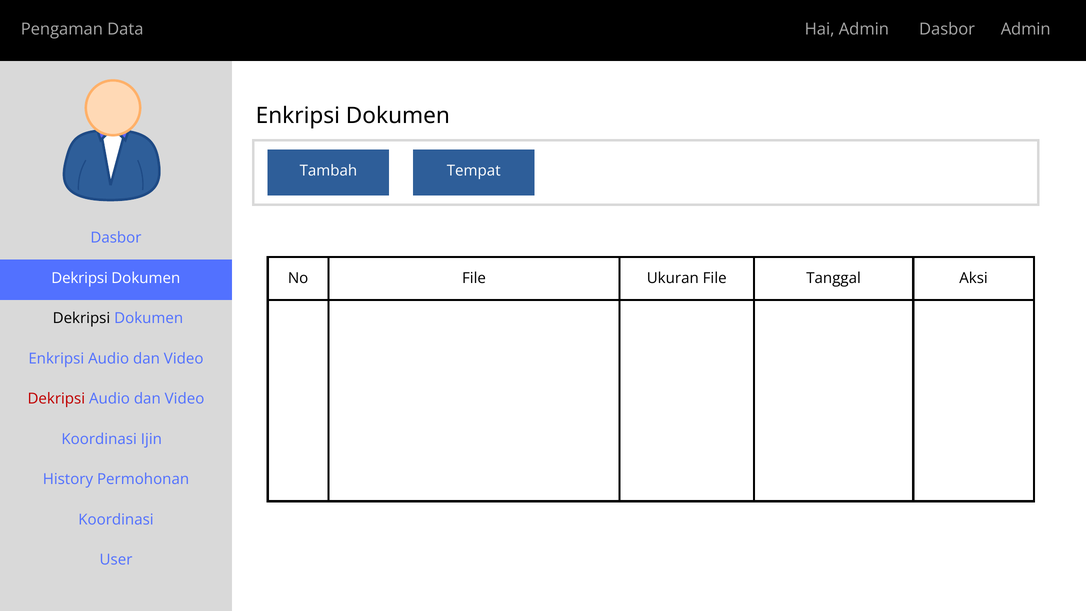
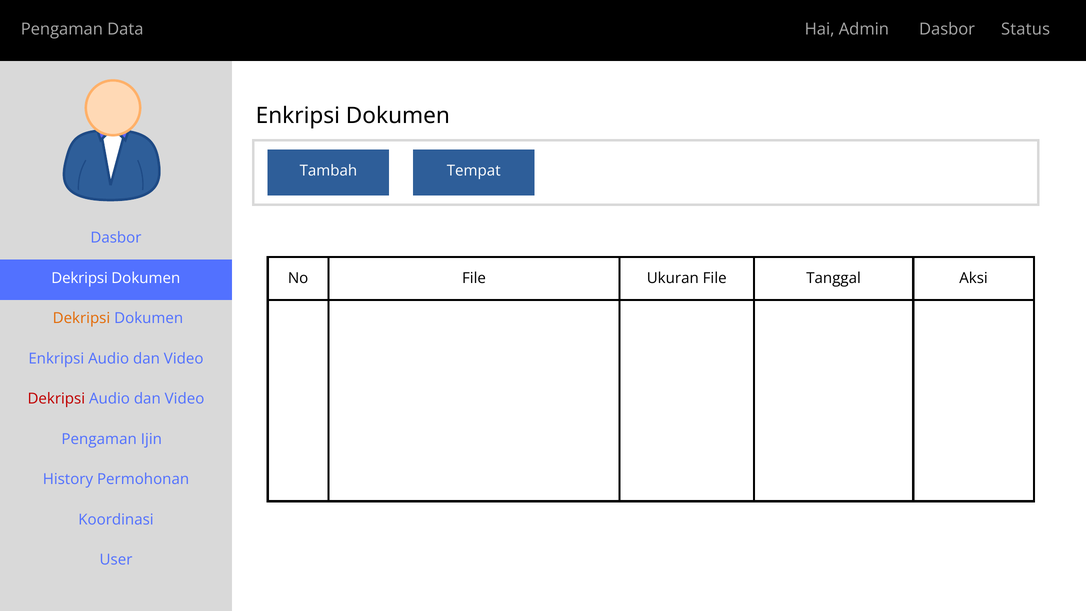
Dasbor Admin: Admin -> Status
Dekripsi at (81, 318) colour: black -> orange
Koordinasi at (99, 439): Koordinasi -> Pengaman
